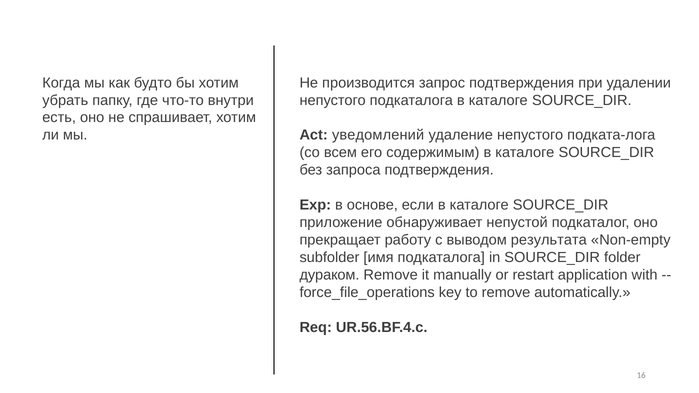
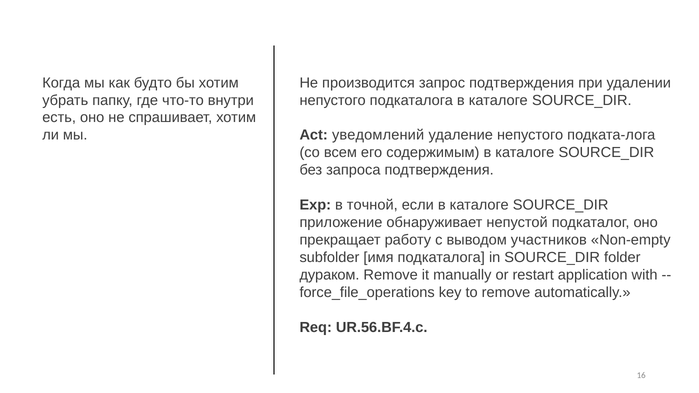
основе: основе -> точной
результата: результата -> участников
